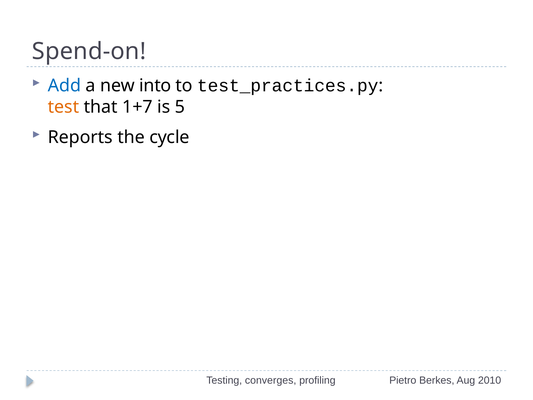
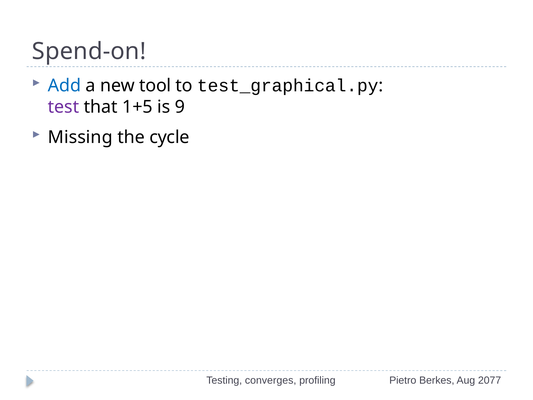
into: into -> tool
test_practices.py: test_practices.py -> test_graphical.py
test colour: orange -> purple
1+7: 1+7 -> 1+5
5: 5 -> 9
Reports: Reports -> Missing
2010: 2010 -> 2077
